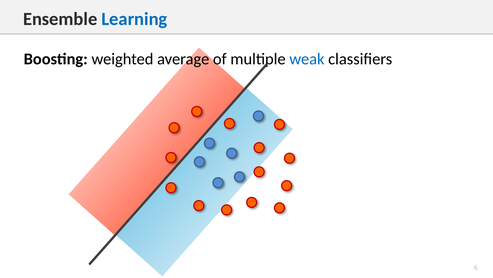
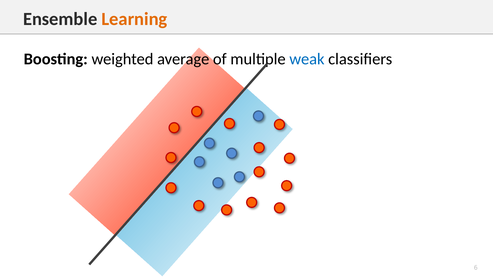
Learning colour: blue -> orange
